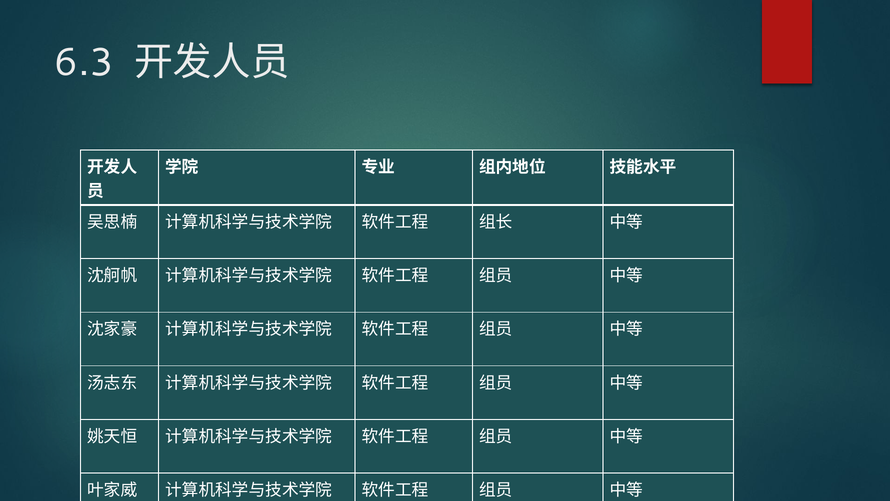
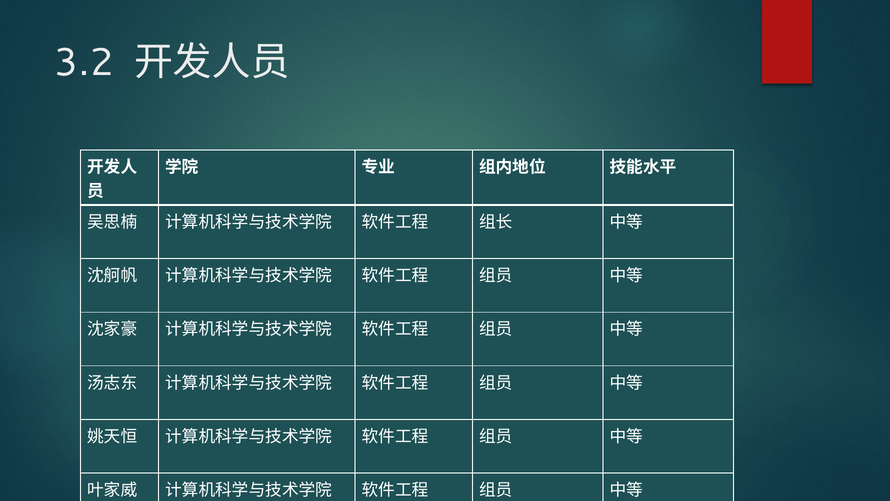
6.3: 6.3 -> 3.2
